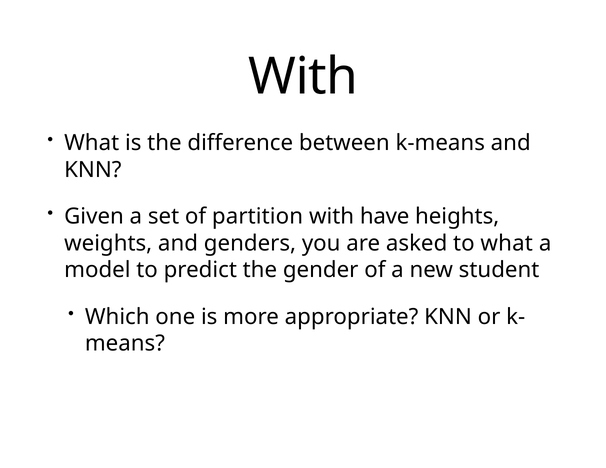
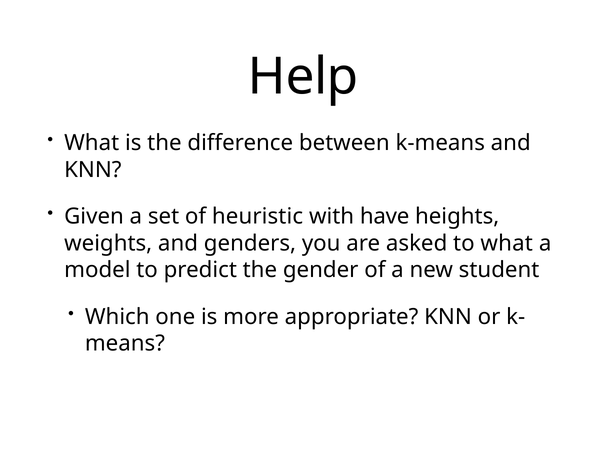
With at (303, 77): With -> Help
partition: partition -> heuristic
